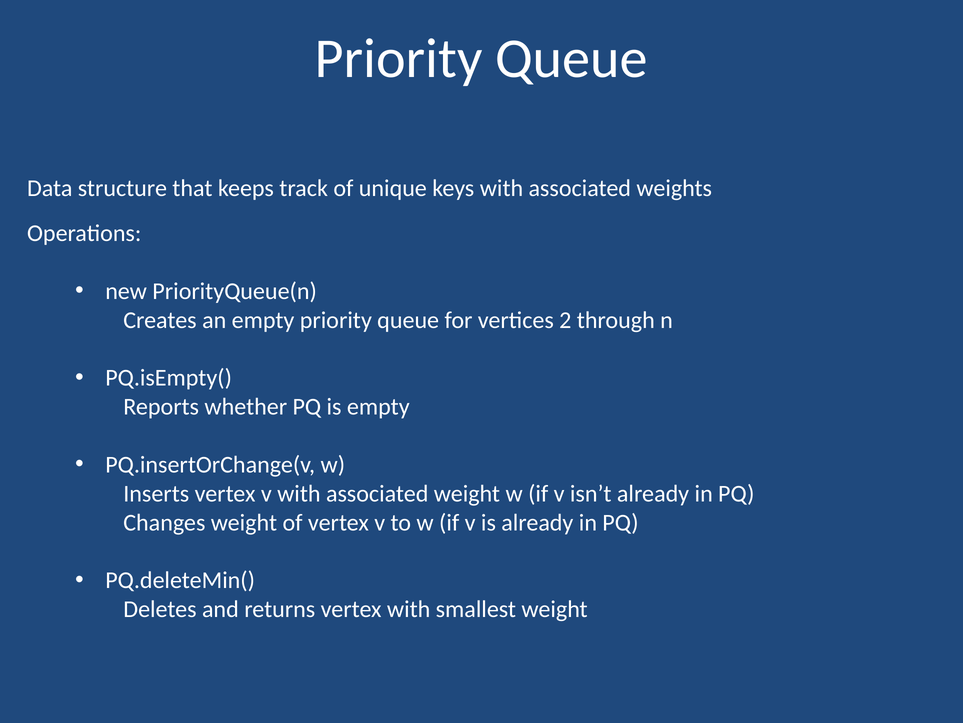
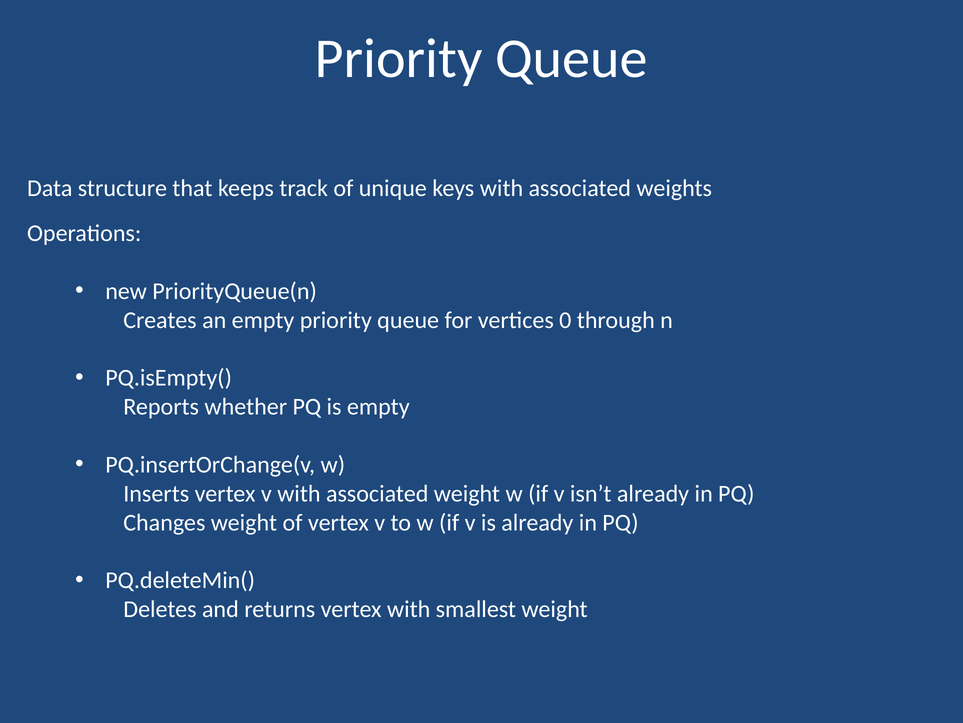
2: 2 -> 0
